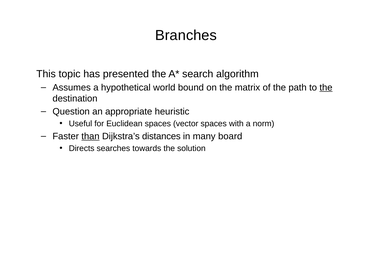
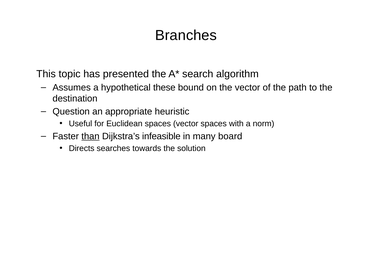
world: world -> these
the matrix: matrix -> vector
the at (326, 87) underline: present -> none
distances: distances -> infeasible
